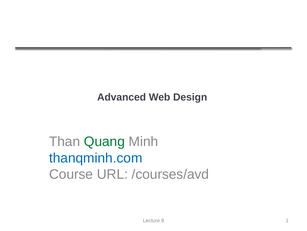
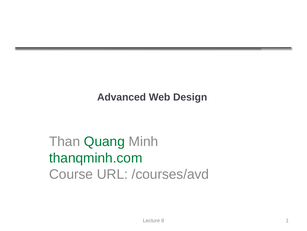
thanqminh.com colour: blue -> green
